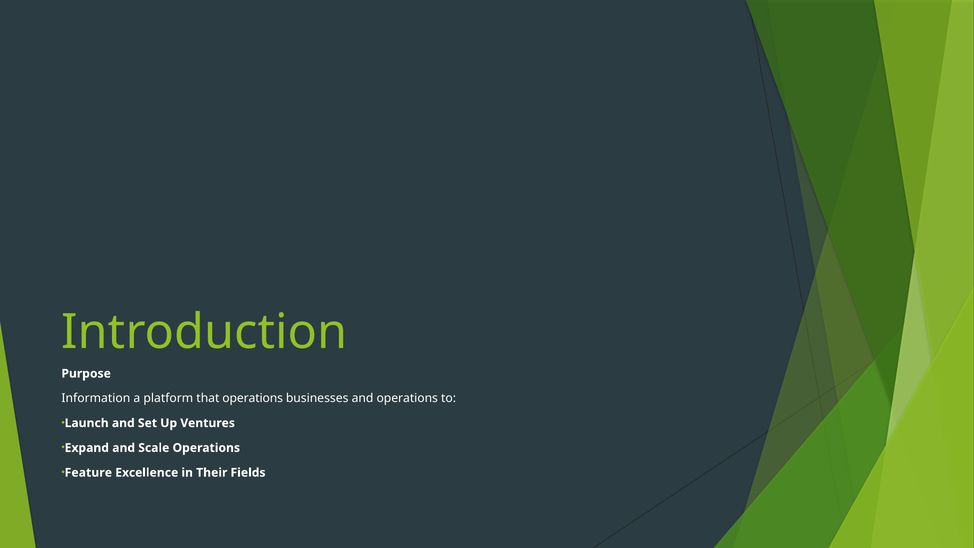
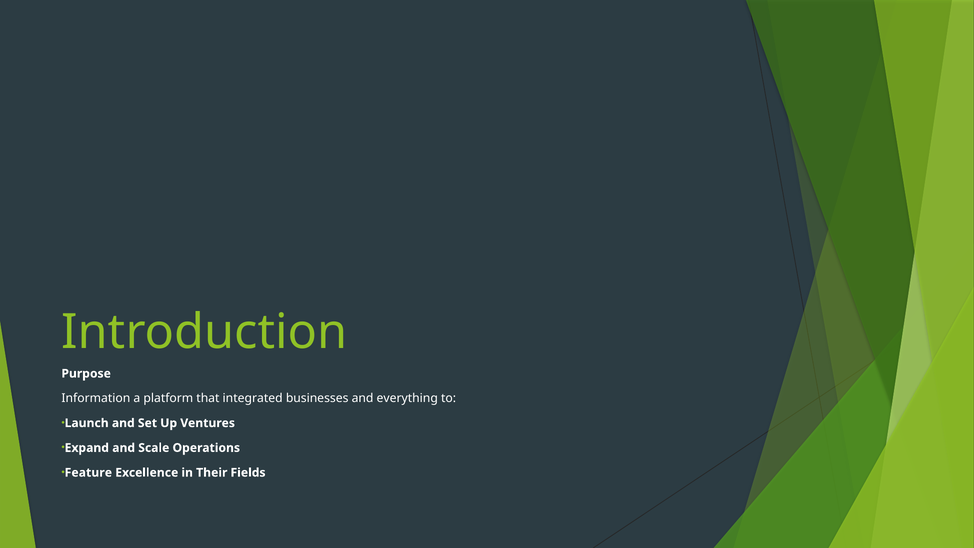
that operations: operations -> integrated
and operations: operations -> everything
